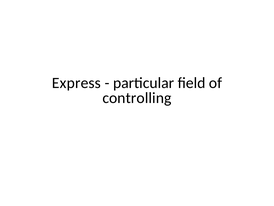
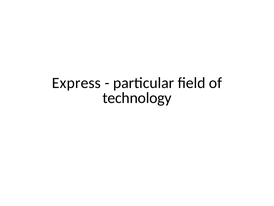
controlling: controlling -> technology
